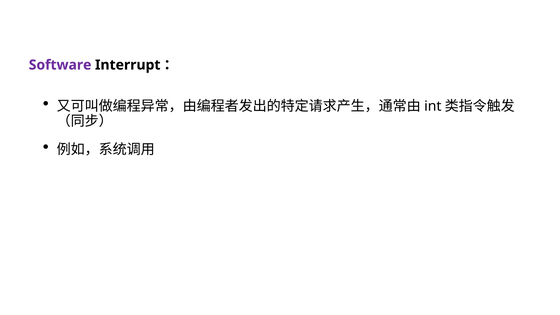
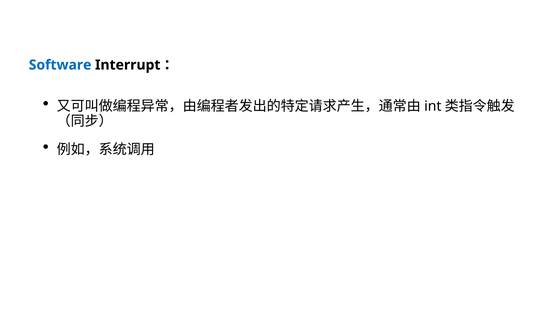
Software colour: purple -> blue
